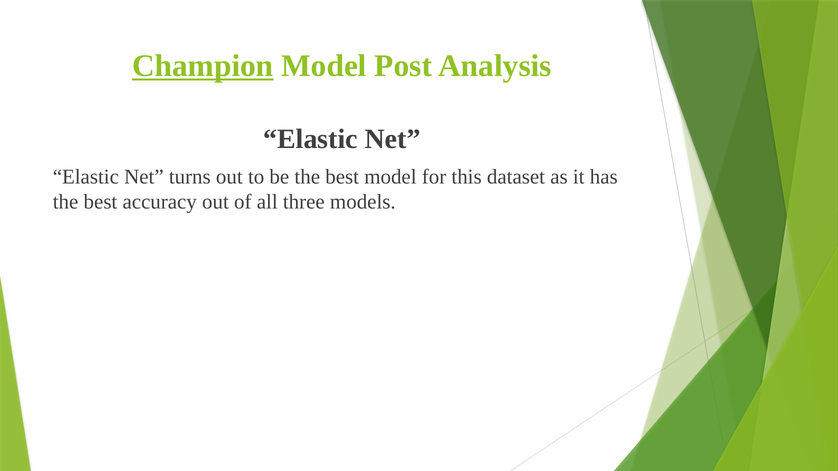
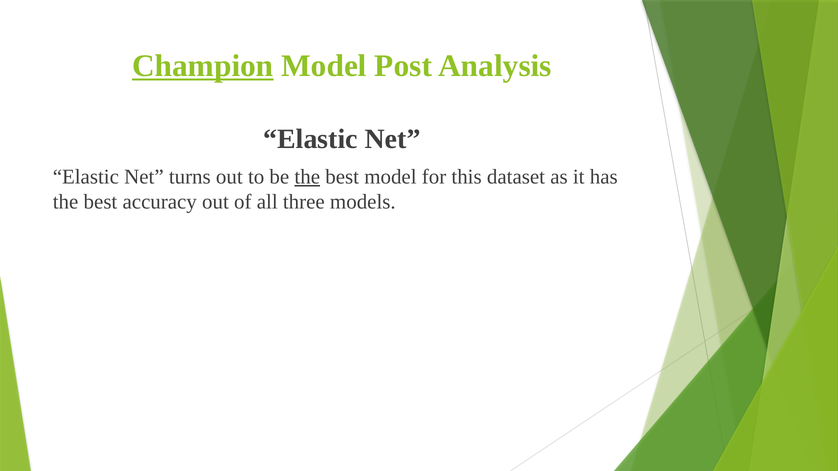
the at (307, 177) underline: none -> present
